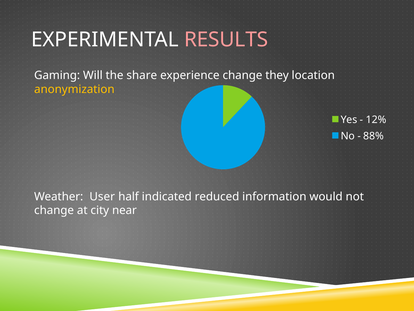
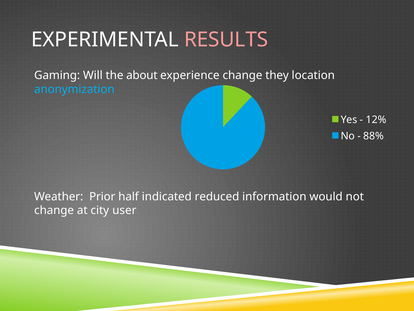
share: share -> about
anonymization colour: yellow -> light blue
User: User -> Prior
near: near -> user
